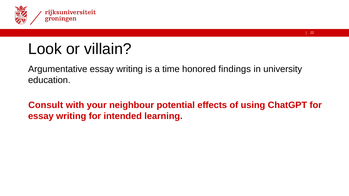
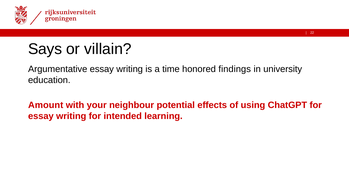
Look: Look -> Says
Consult: Consult -> Amount
